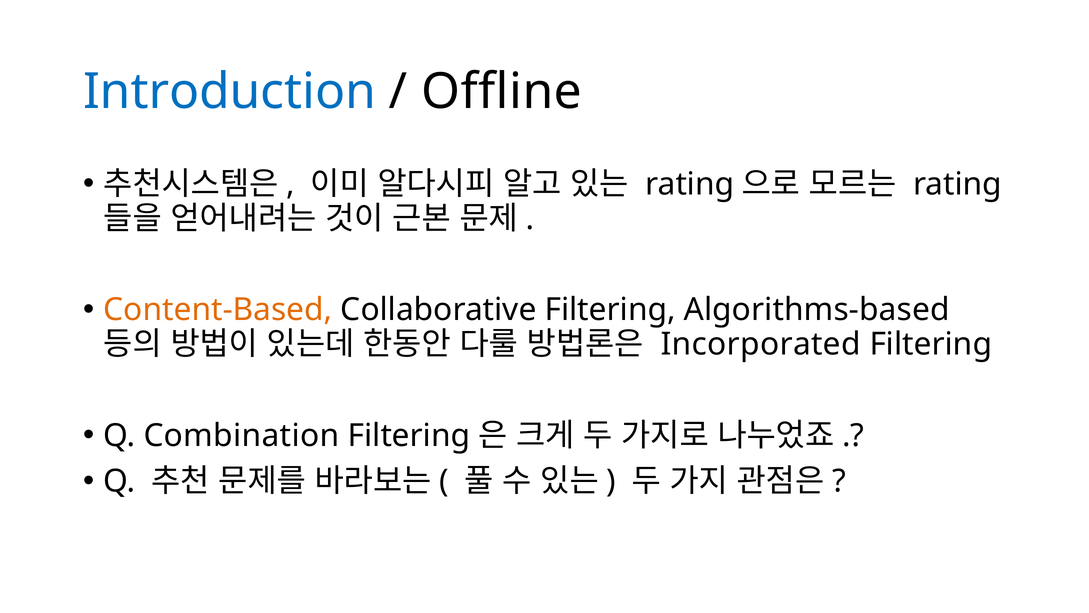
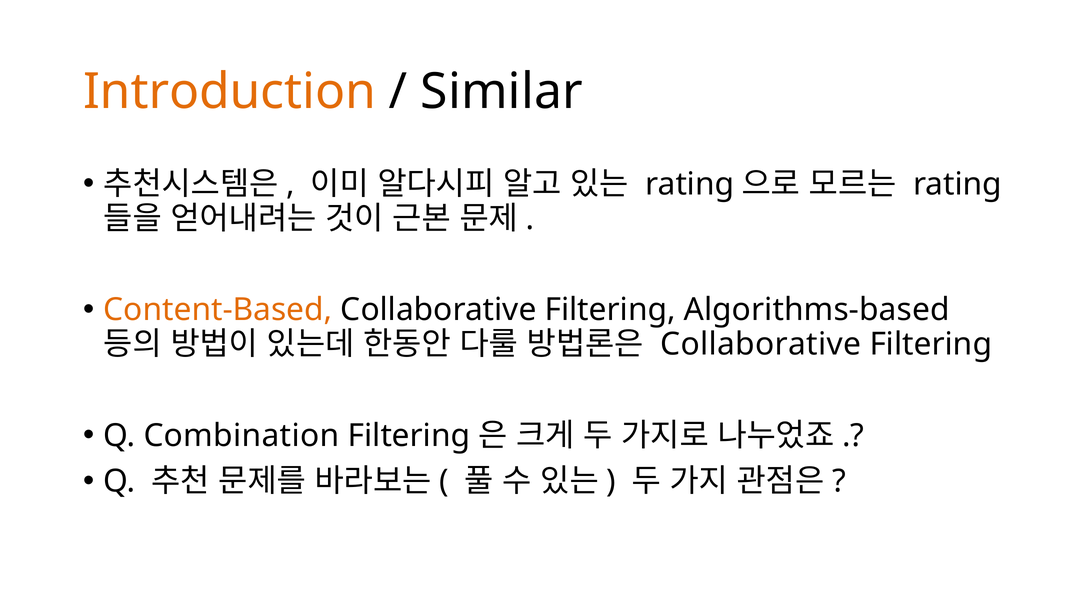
Introduction colour: blue -> orange
Offline: Offline -> Similar
Incorporated at (761, 344): Incorporated -> Collaborative
